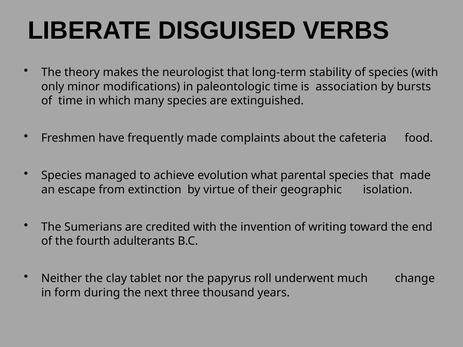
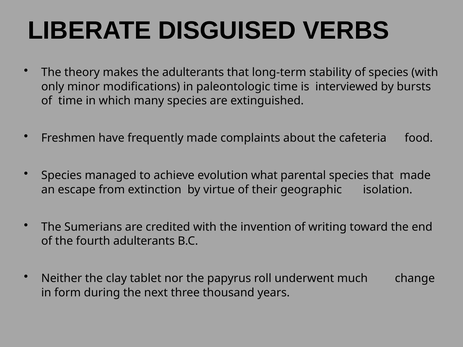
the neurologist: neurologist -> adulterants
association: association -> interviewed
